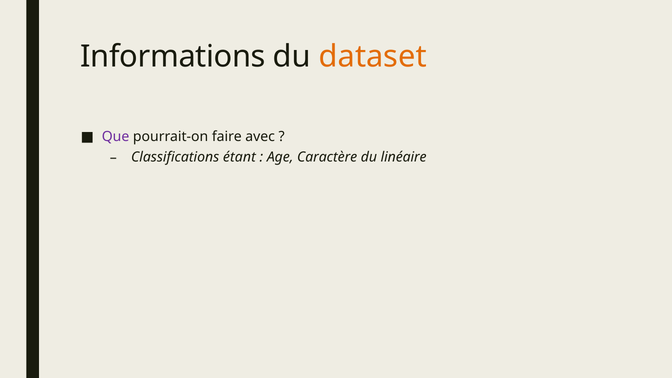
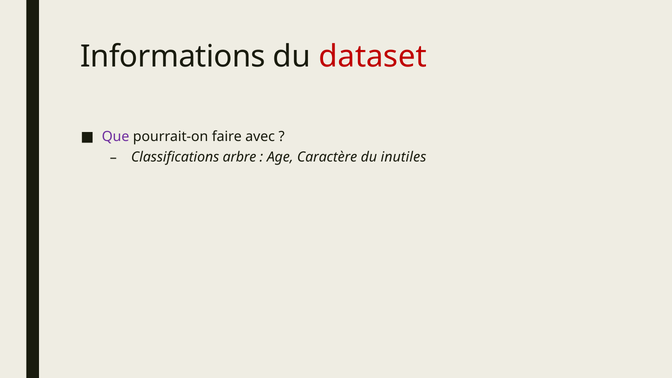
dataset colour: orange -> red
étant: étant -> arbre
linéaire: linéaire -> inutiles
